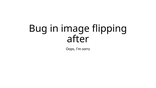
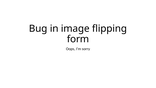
after: after -> form
